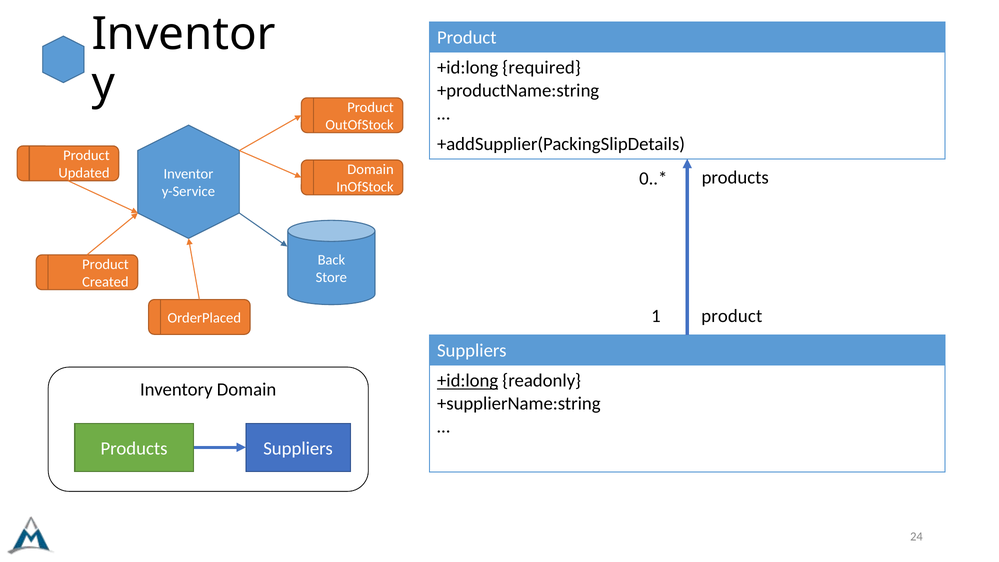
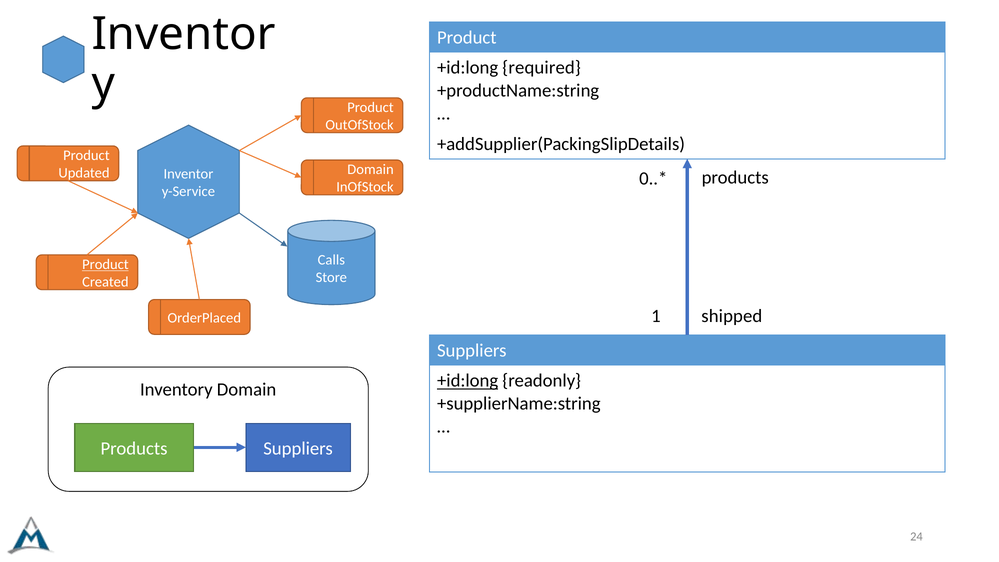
Back: Back -> Calls
Product at (105, 265) underline: none -> present
product at (732, 316): product -> shipped
